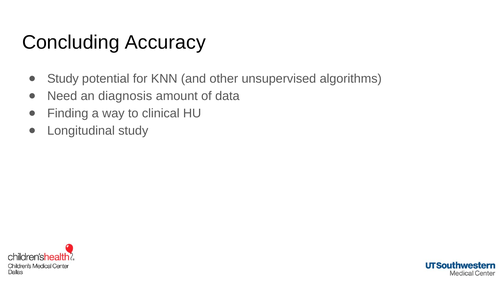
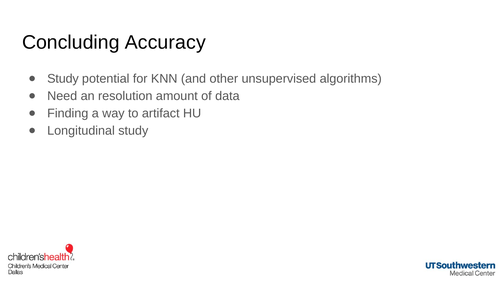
diagnosis: diagnosis -> resolution
clinical: clinical -> artifact
